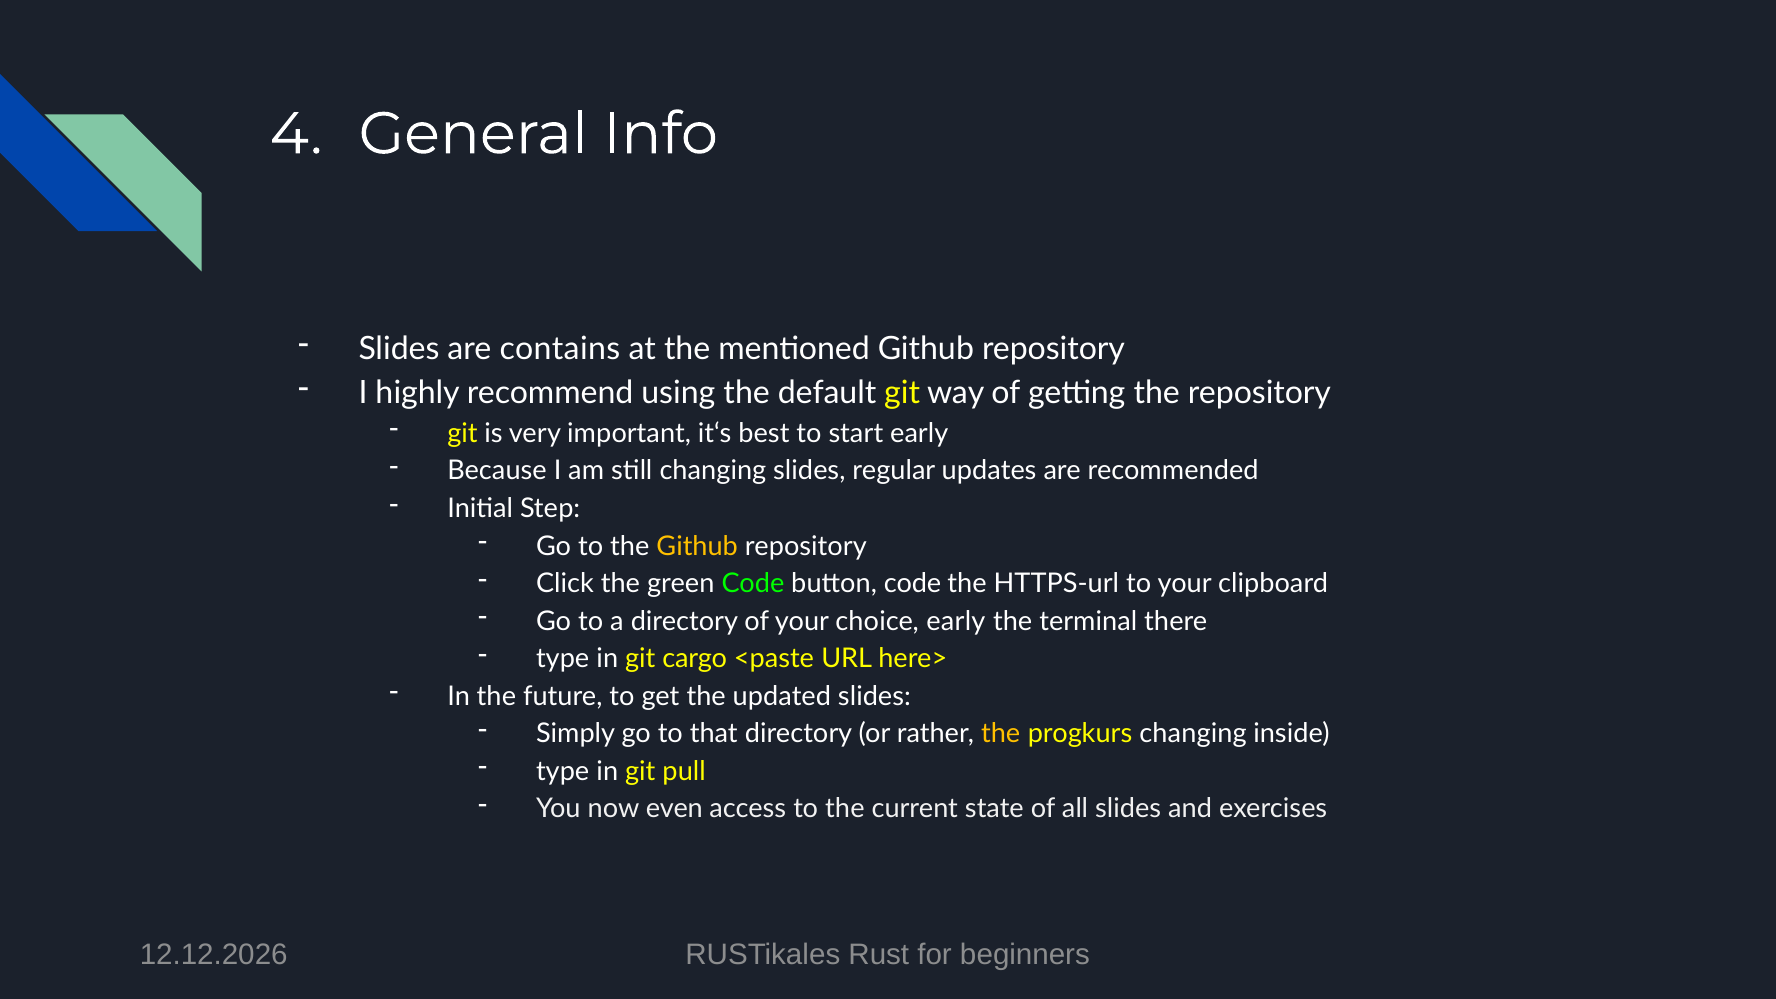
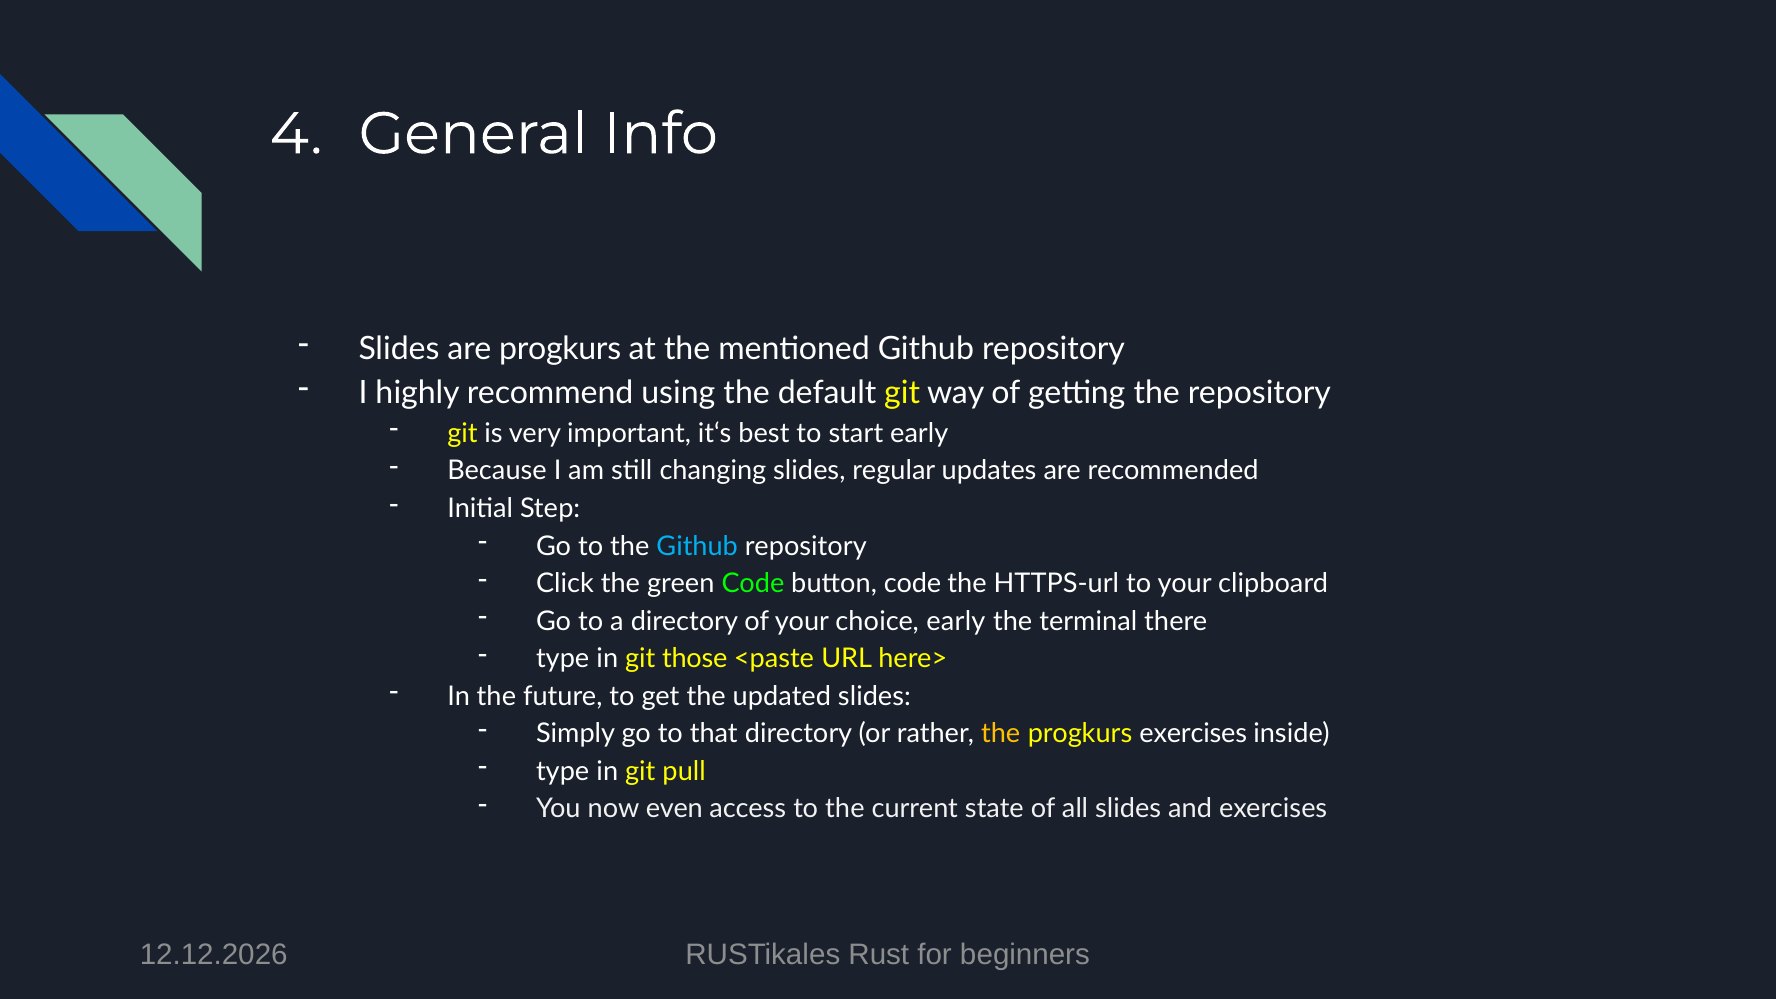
are contains: contains -> progkurs
Github at (697, 546) colour: yellow -> light blue
cargo: cargo -> those
progkurs changing: changing -> exercises
